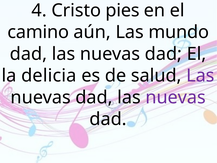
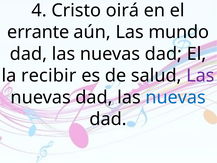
pies: pies -> oirá
camino: camino -> errante
delicia: delicia -> recibir
nuevas at (176, 97) colour: purple -> blue
